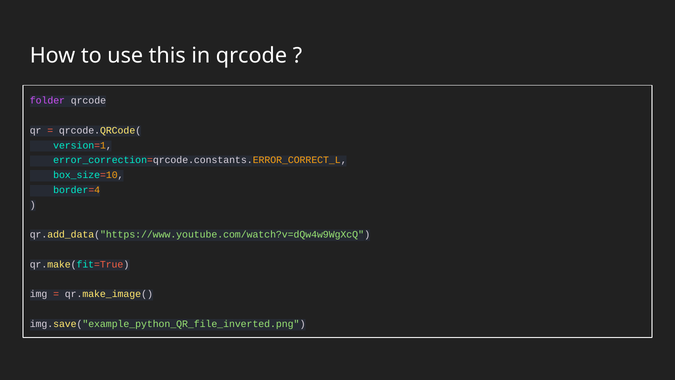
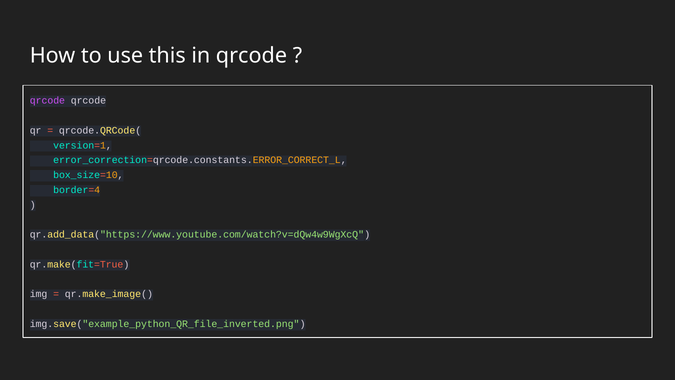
folder at (47, 101): folder -> qrcode
